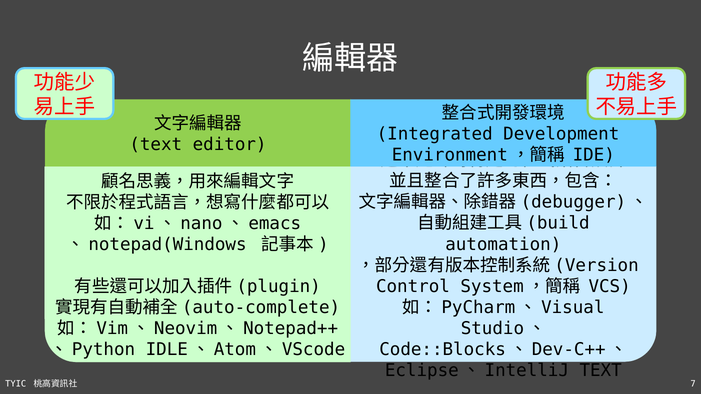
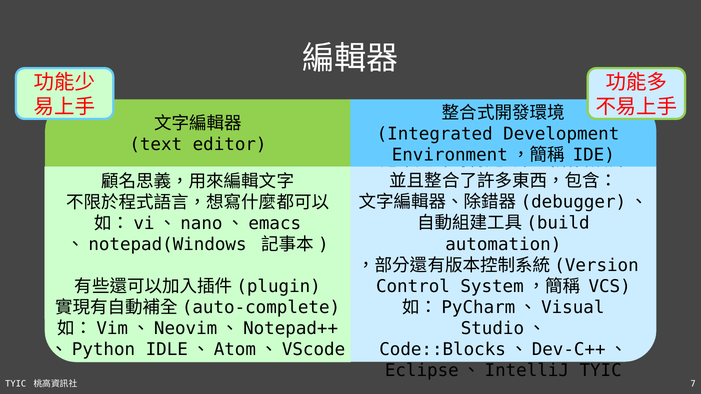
Eclipse、IntelliJ TEXT: TEXT -> TYIC
